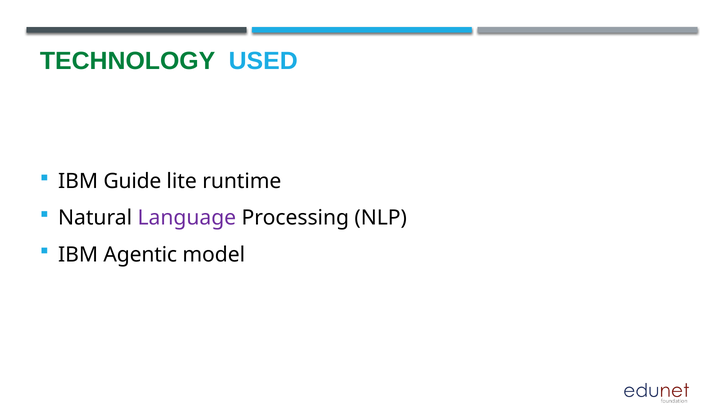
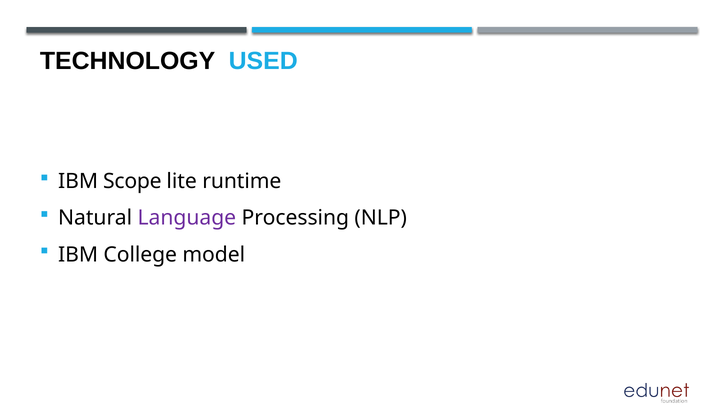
TECHNOLOGY colour: green -> black
Guide: Guide -> Scope
Agentic: Agentic -> College
